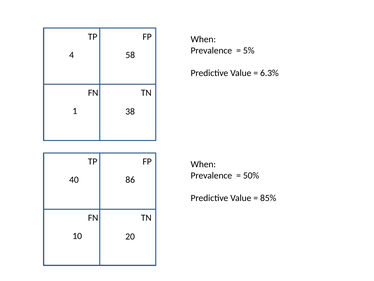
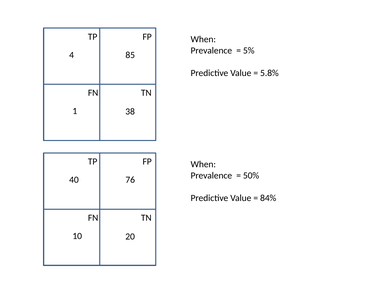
58: 58 -> 85
6.3%: 6.3% -> 5.8%
86: 86 -> 76
85%: 85% -> 84%
